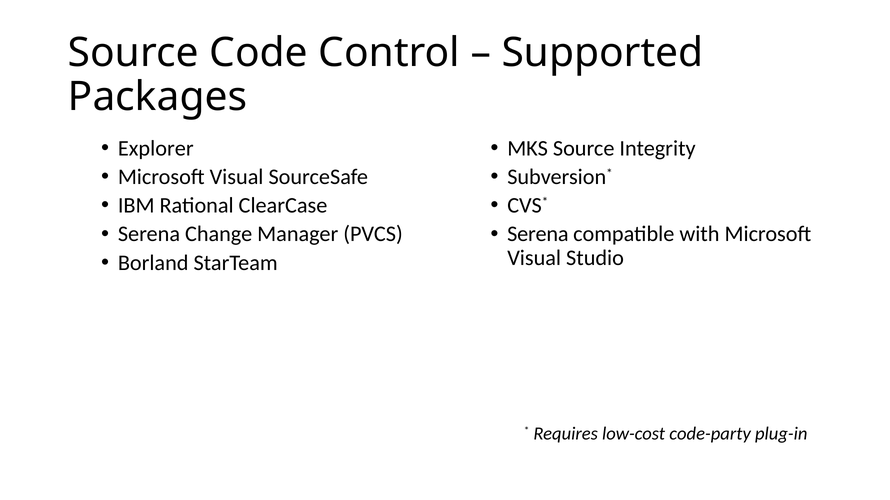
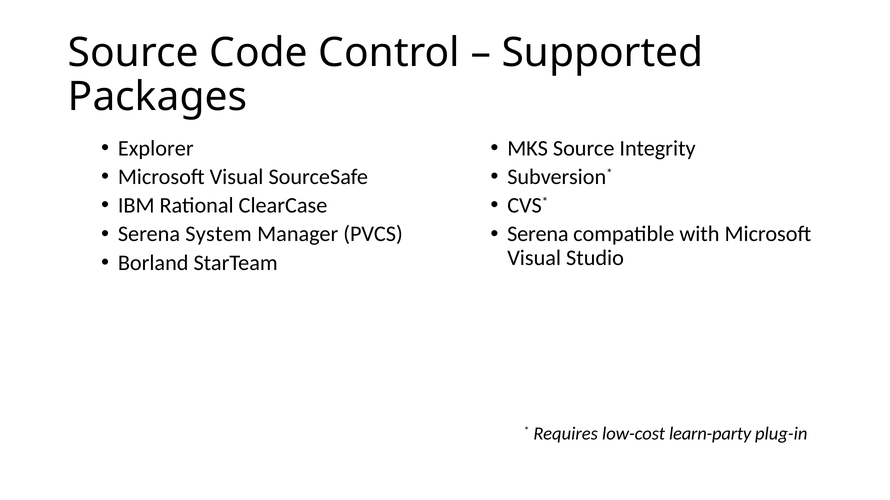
Change: Change -> System
code-party: code-party -> learn-party
